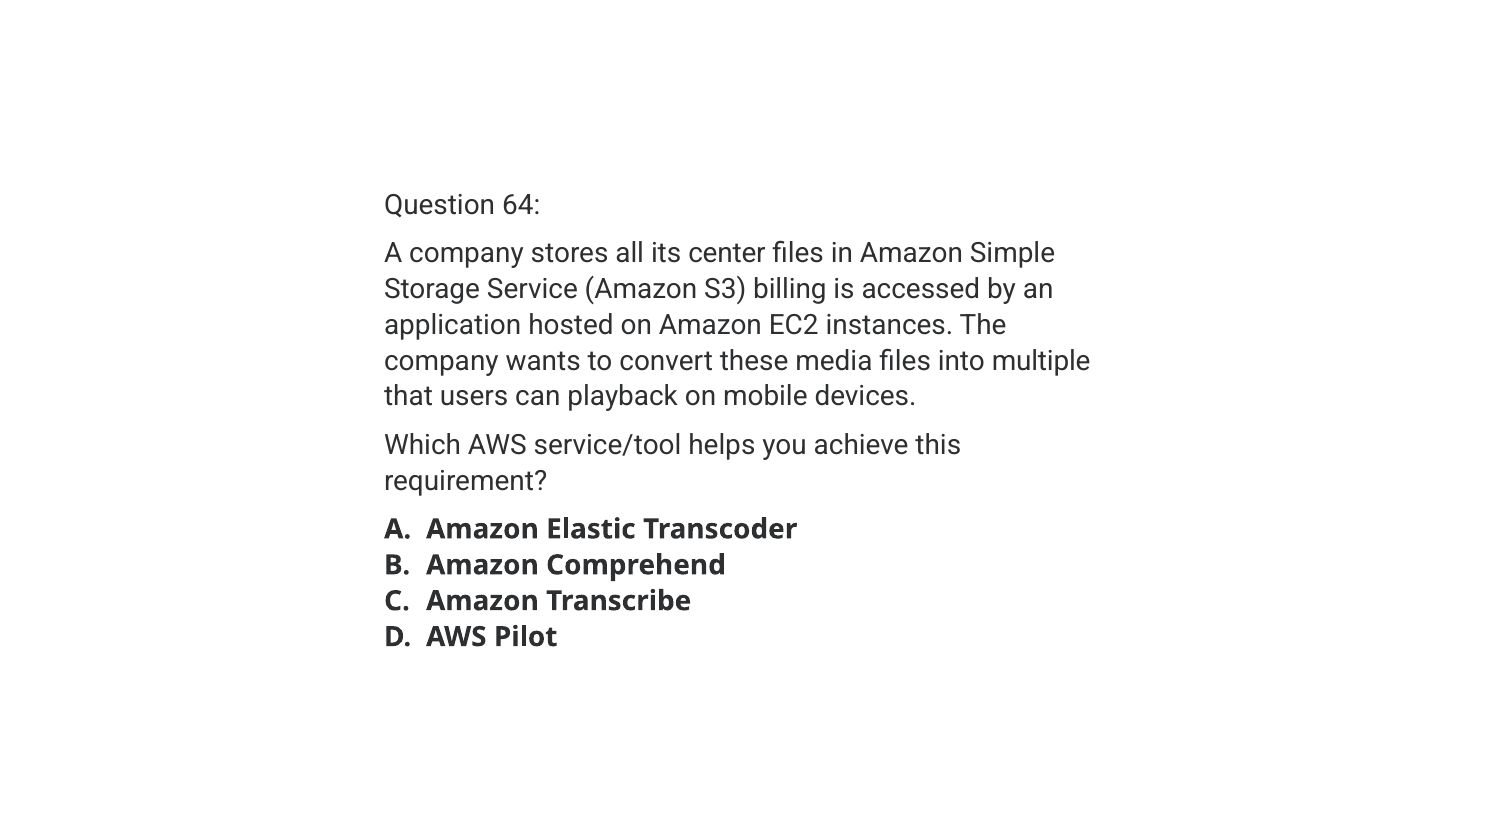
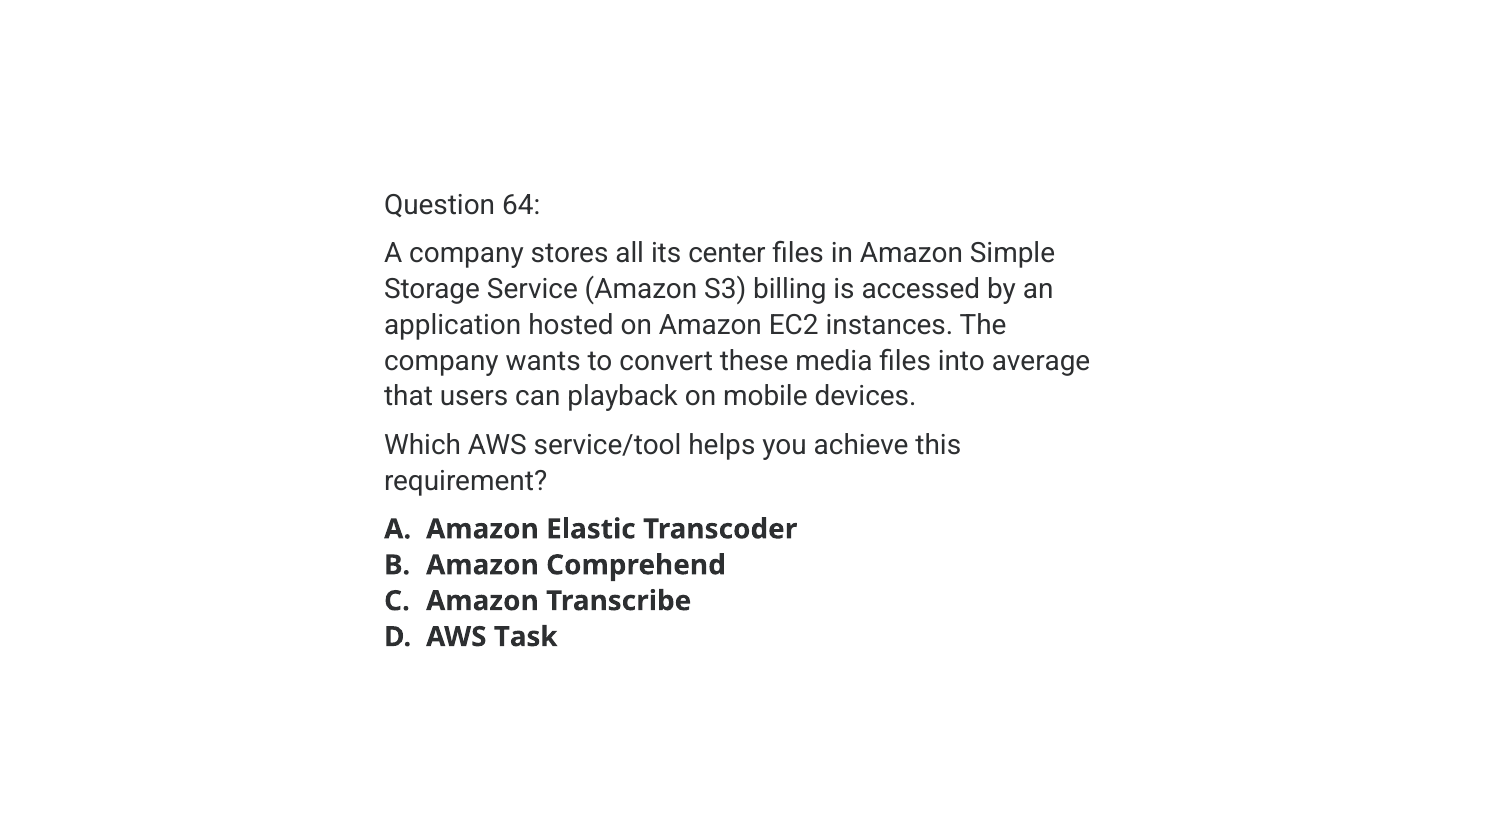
multiple: multiple -> average
Pilot: Pilot -> Task
